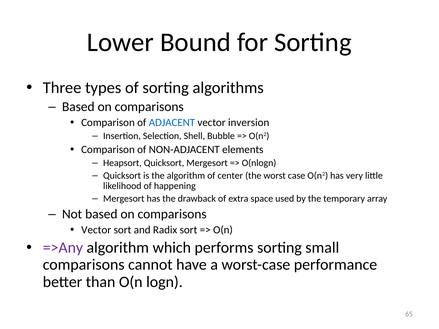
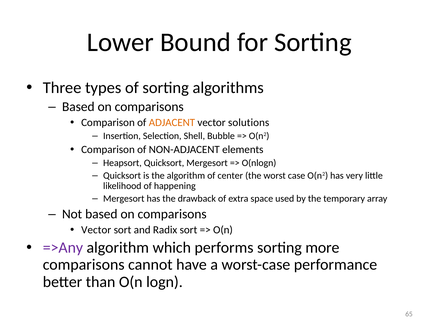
ADJACENT colour: blue -> orange
inversion: inversion -> solutions
small: small -> more
